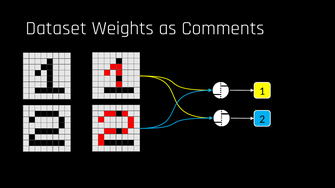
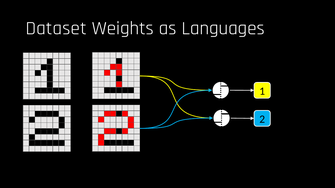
Comments: Comments -> Languages
